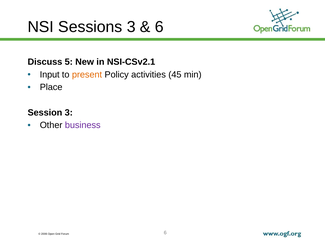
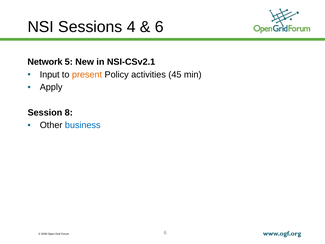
Sessions 3: 3 -> 4
Discuss: Discuss -> Network
Place: Place -> Apply
Session 3: 3 -> 8
business colour: purple -> blue
